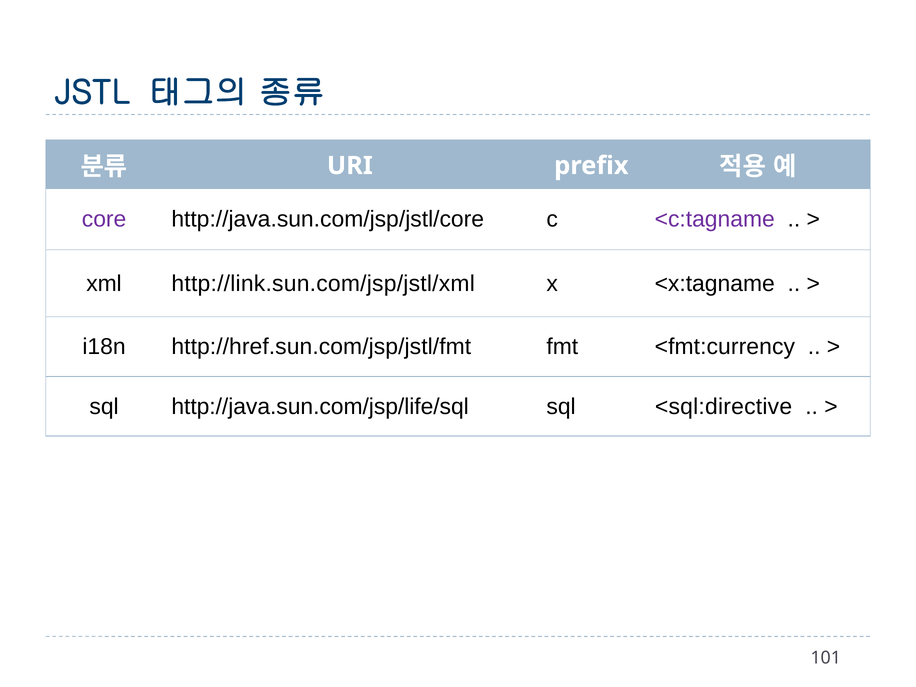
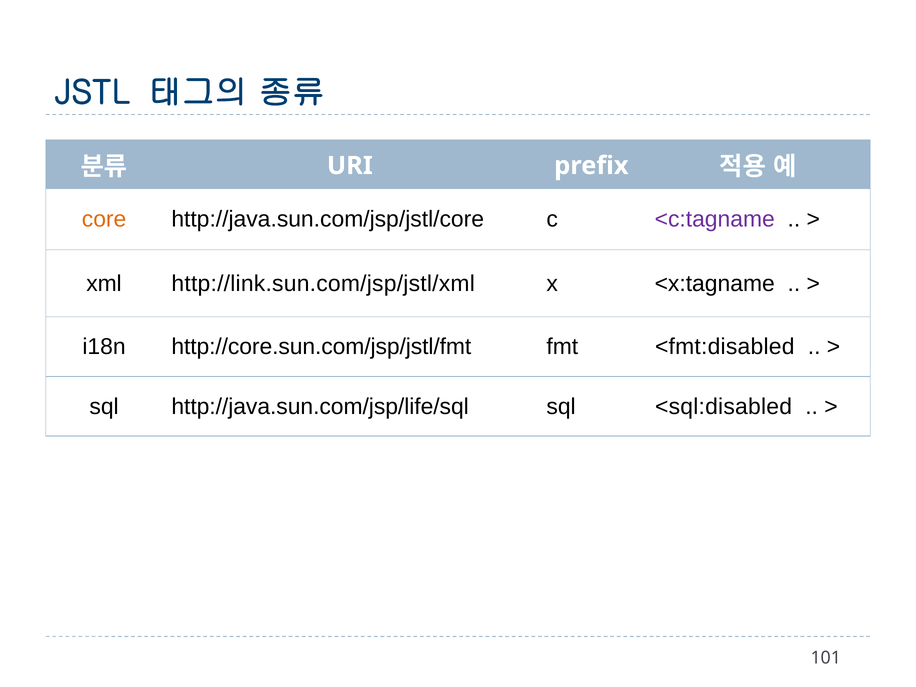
core colour: purple -> orange
http://href.sun.com/jsp/jstl/fmt: http://href.sun.com/jsp/jstl/fmt -> http://core.sun.com/jsp/jstl/fmt
<fmt:currency: <fmt:currency -> <fmt:disabled
<sql:directive: <sql:directive -> <sql:disabled
